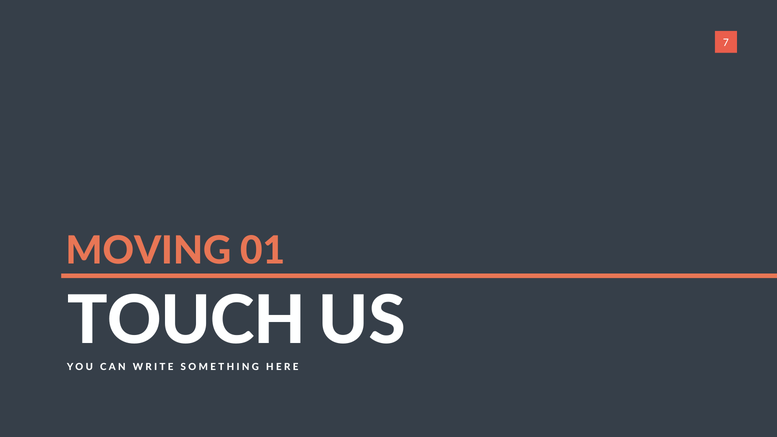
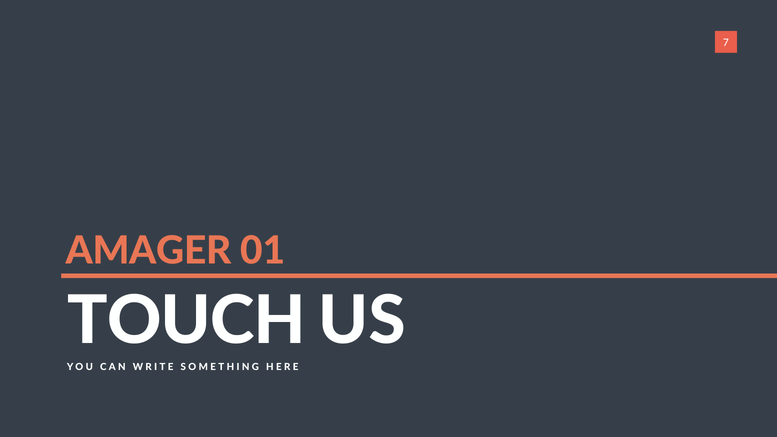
MOVING: MOVING -> AMAGER
